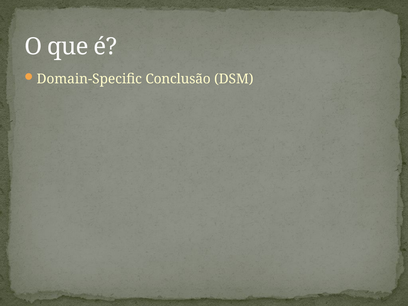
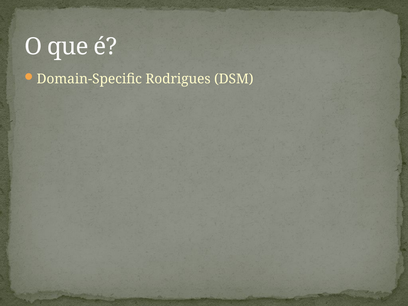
Conclusão: Conclusão -> Rodrigues
